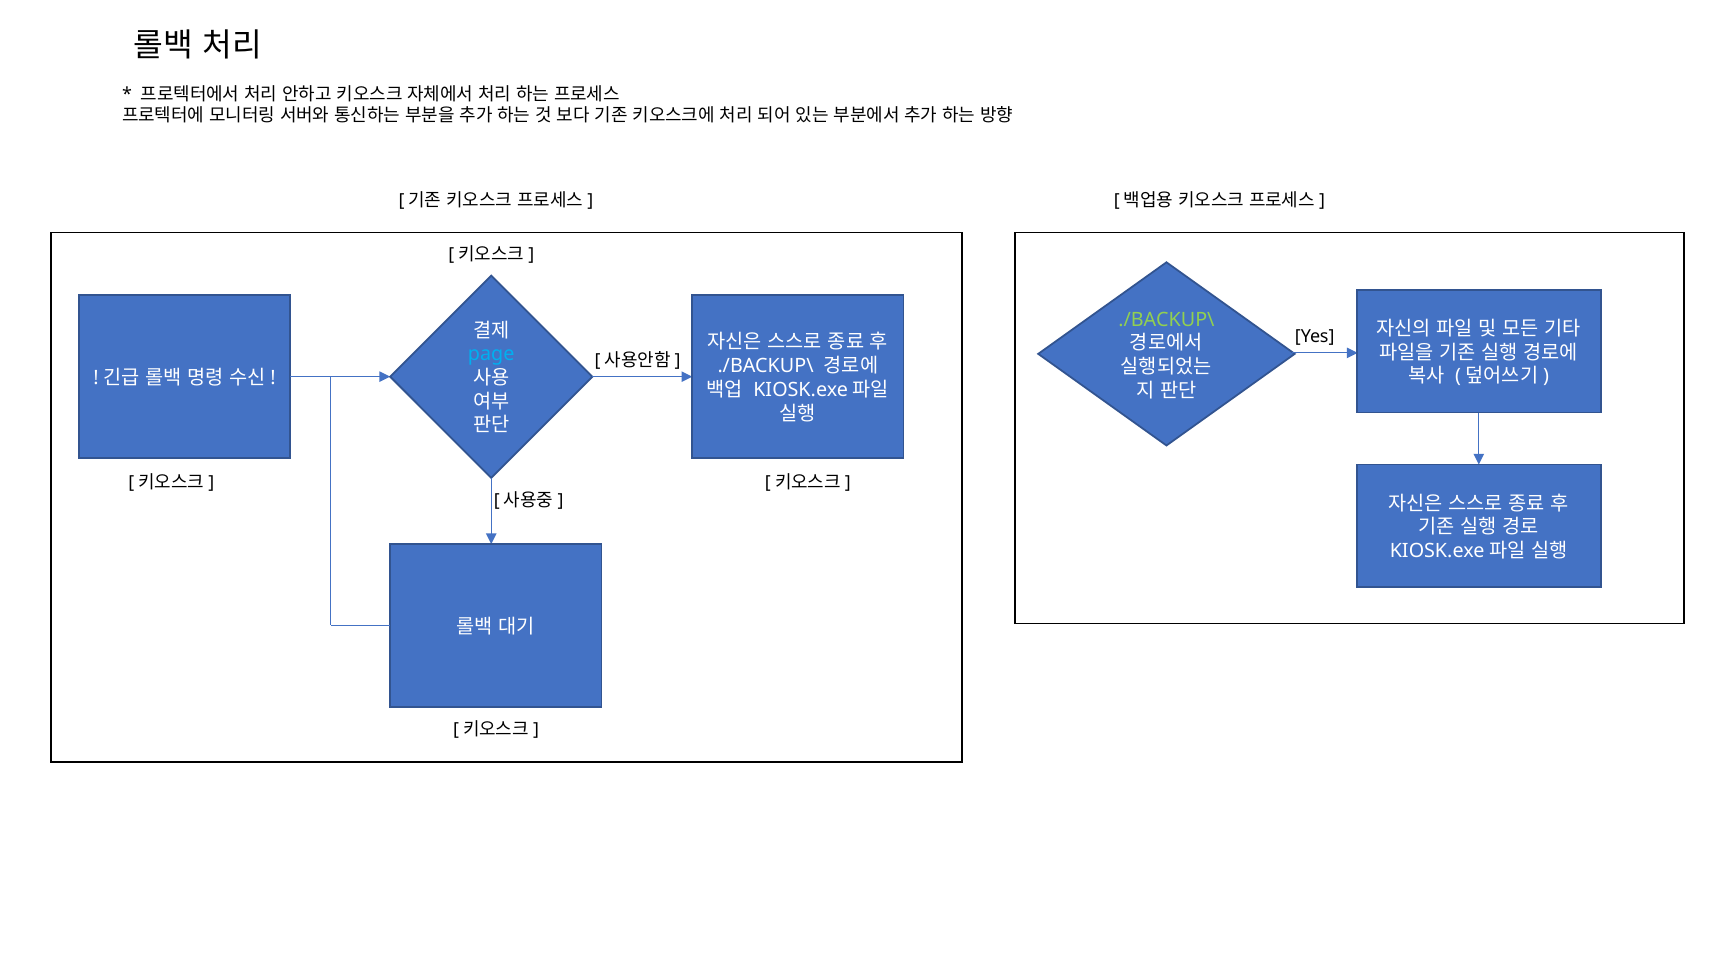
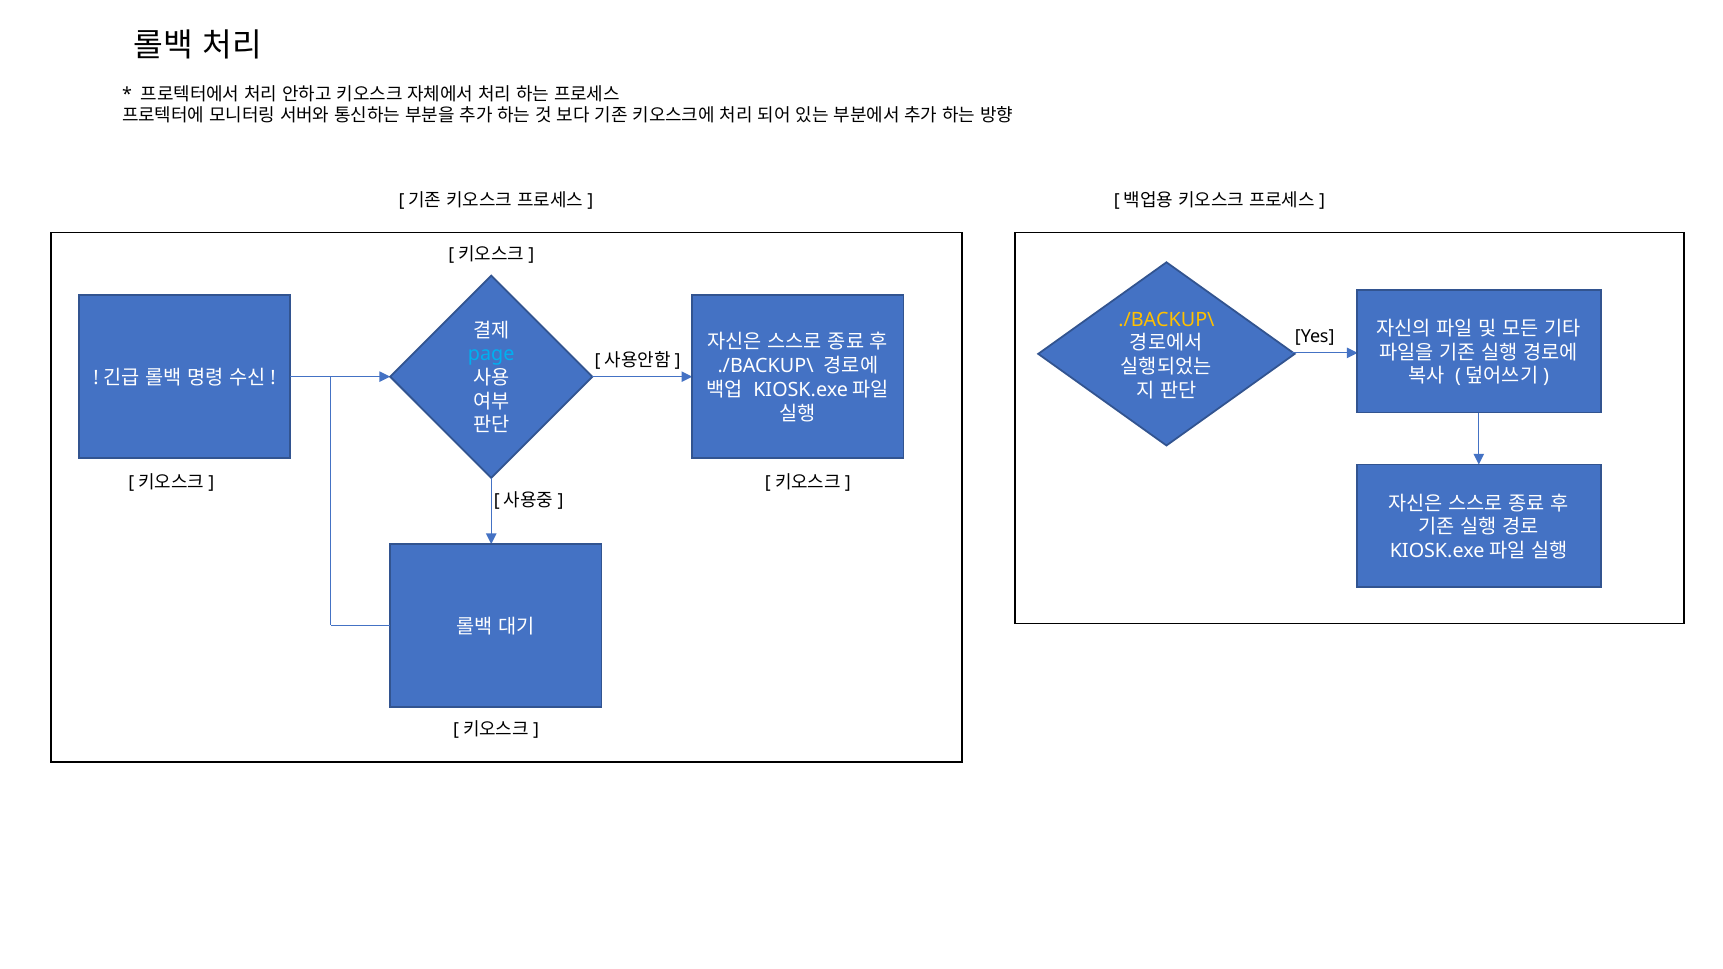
./BACKUP\ at (1166, 320) colour: light green -> yellow
